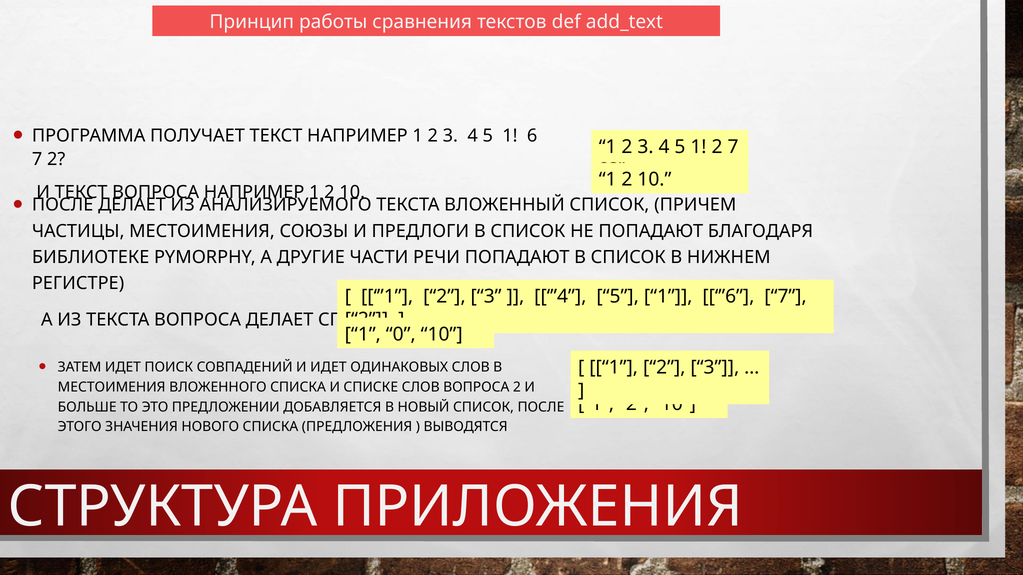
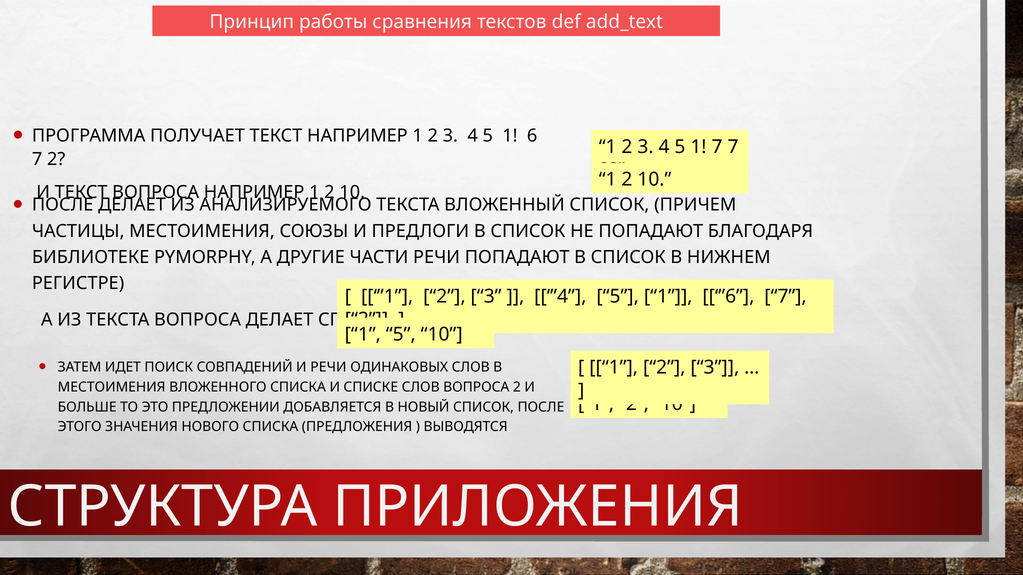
5 1 2: 2 -> 7
1 0: 0 -> 5
И ИДЕТ: ИДЕТ -> РЕЧИ
